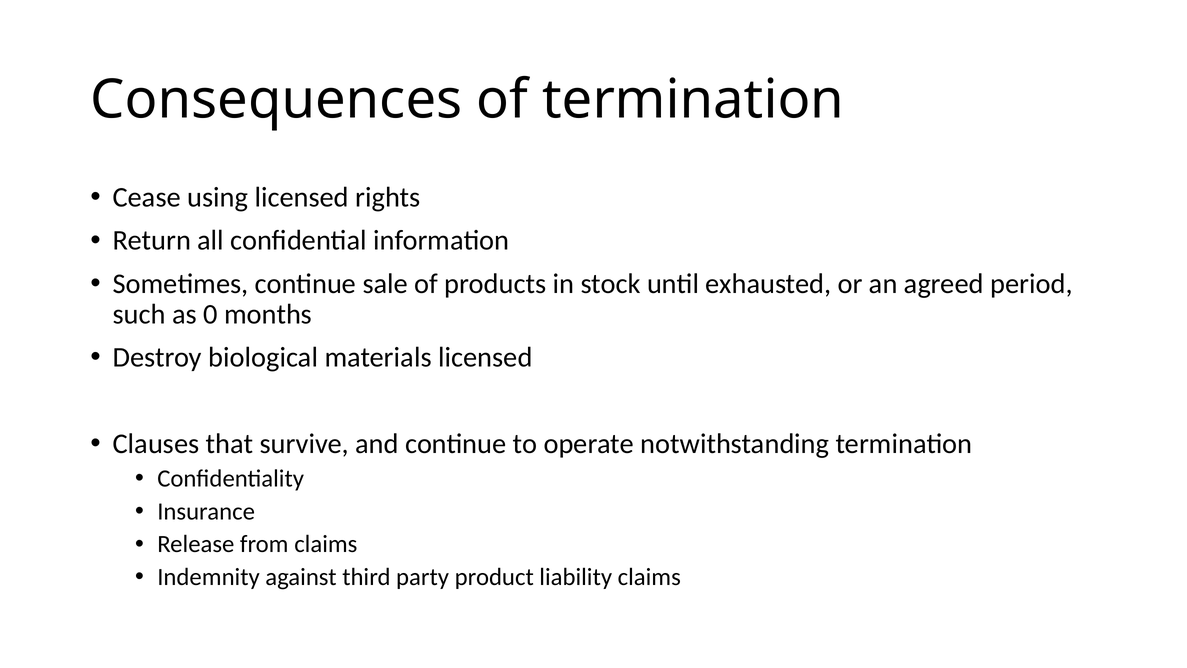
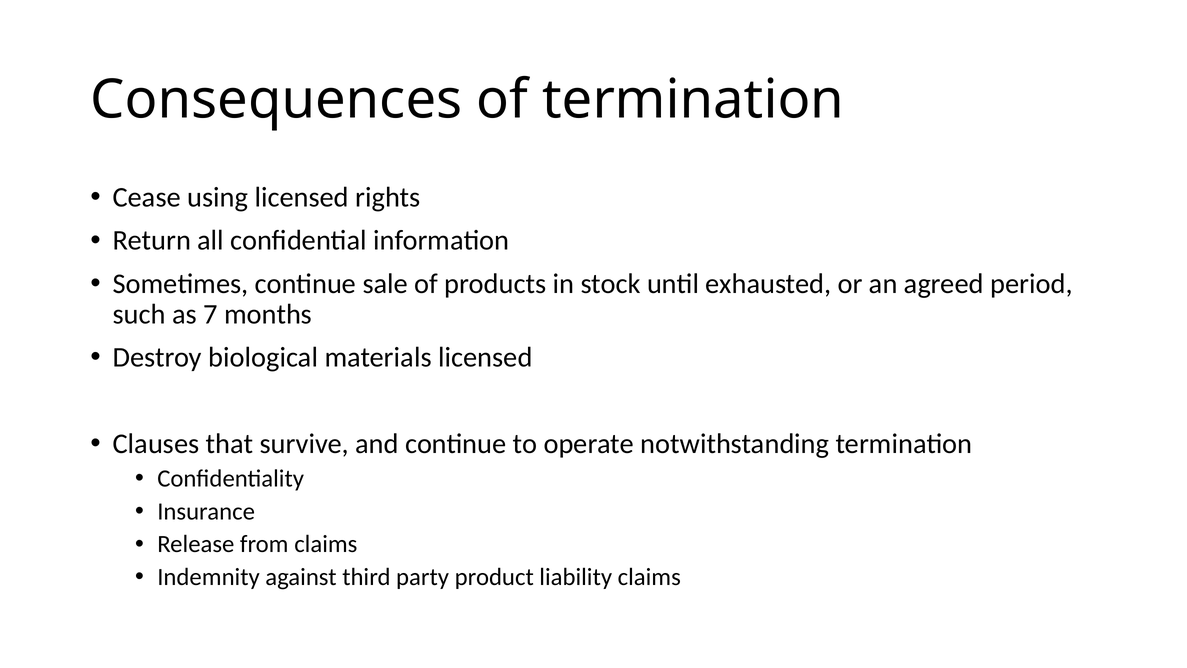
0: 0 -> 7
